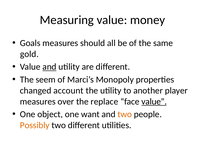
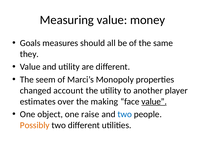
gold: gold -> they
and at (49, 67) underline: present -> none
measures at (38, 101): measures -> estimates
replace: replace -> making
want: want -> raise
two at (125, 114) colour: orange -> blue
